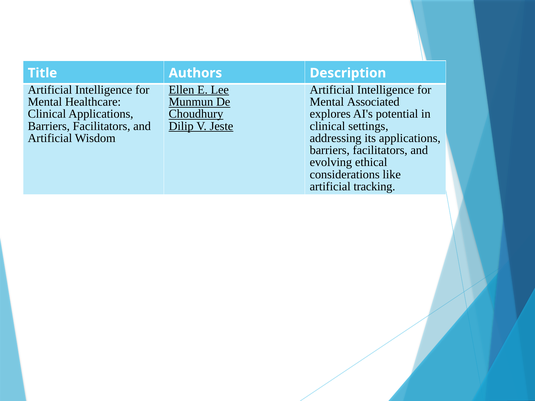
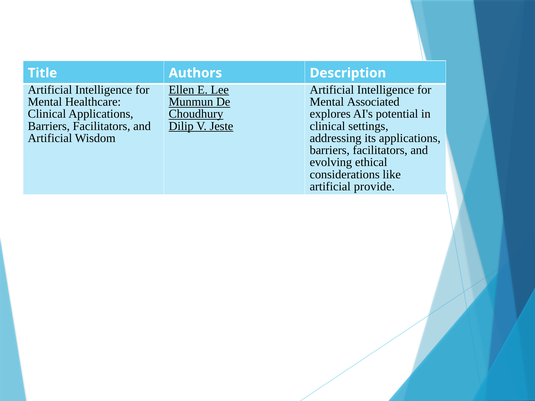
tracking: tracking -> provide
